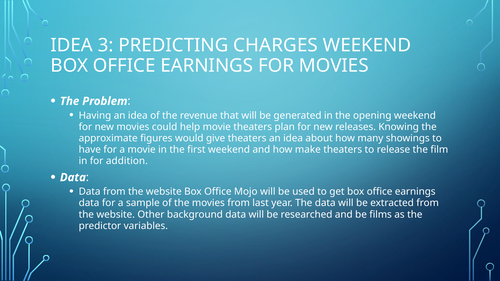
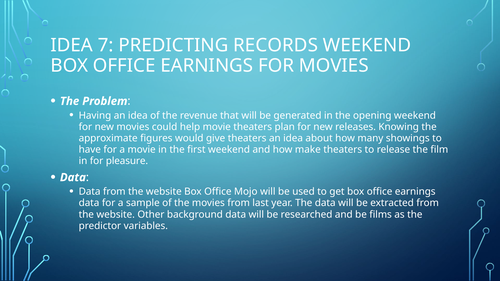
3: 3 -> 7
CHARGES: CHARGES -> RECORDS
addition: addition -> pleasure
